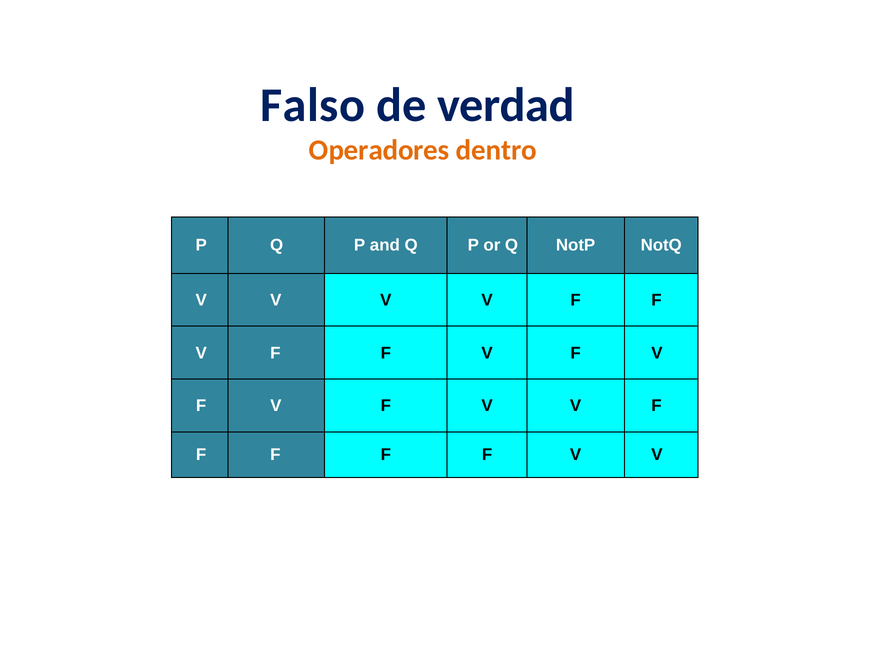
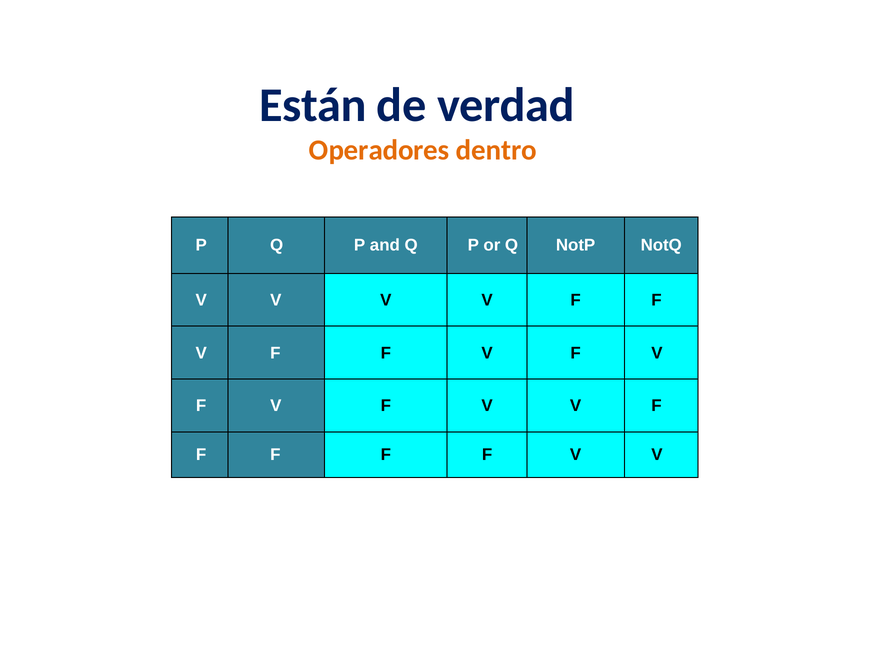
Falso: Falso -> Están
